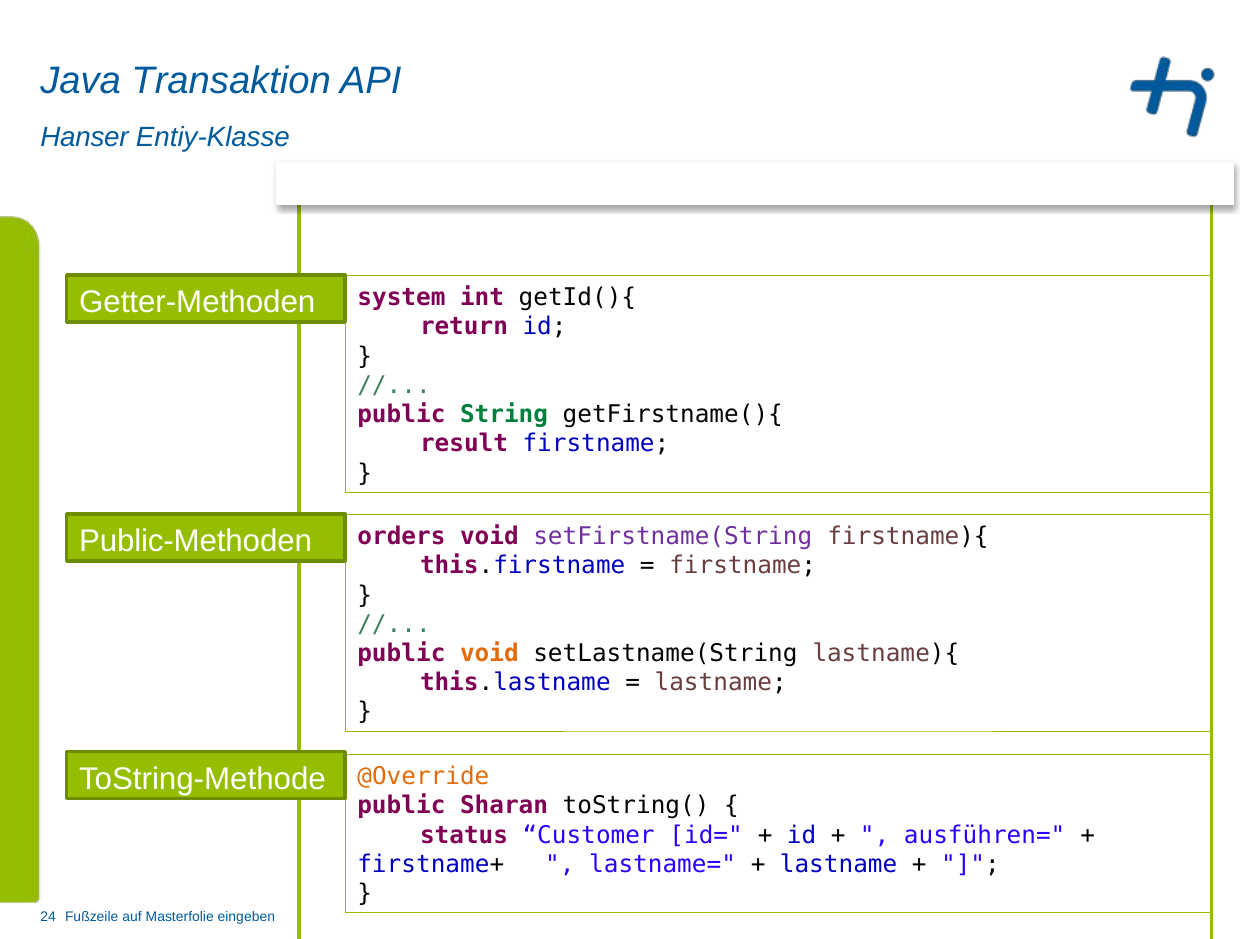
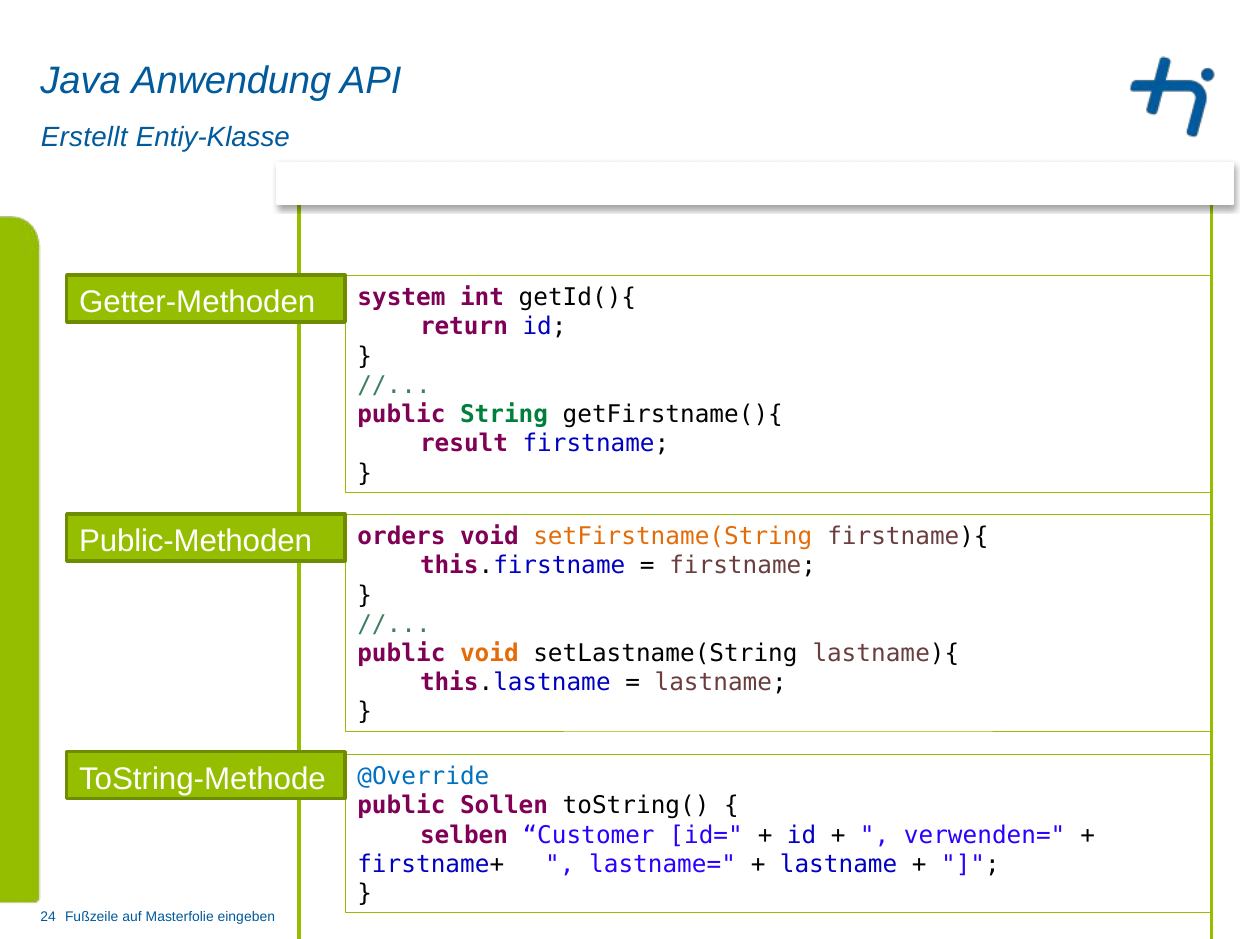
Transaktion: Transaktion -> Anwendung
Hanser: Hanser -> Erstellt
setFirstname(String colour: purple -> orange
@Override colour: orange -> blue
Sharan: Sharan -> Sollen
status: status -> selben
ausführen=: ausführen= -> verwenden=
